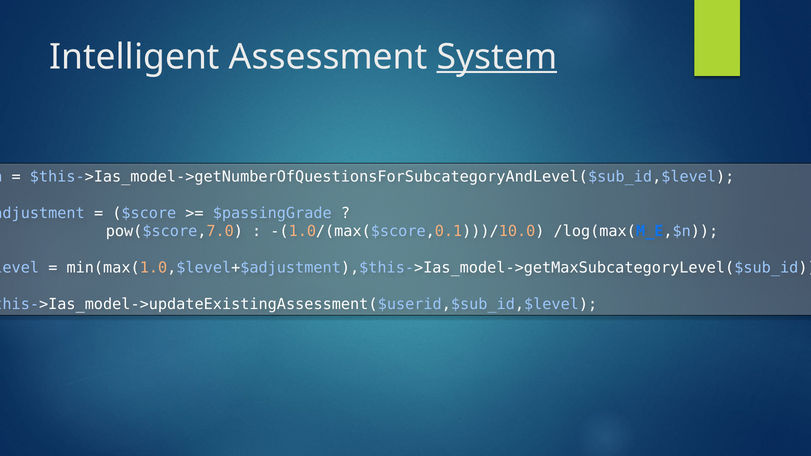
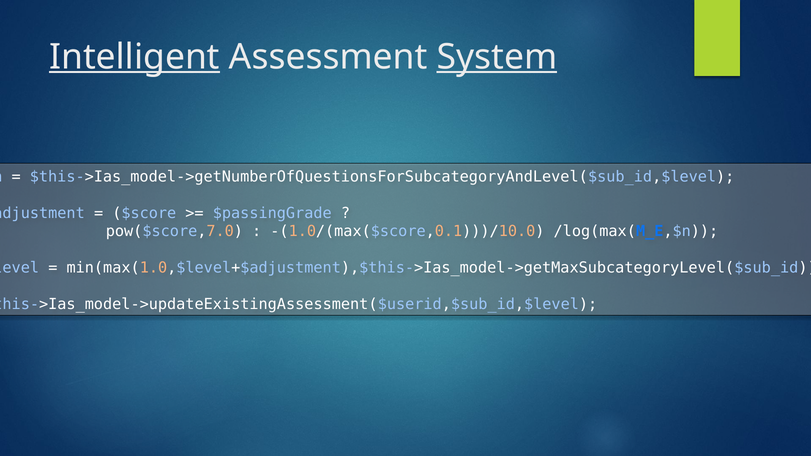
Intelligent underline: none -> present
